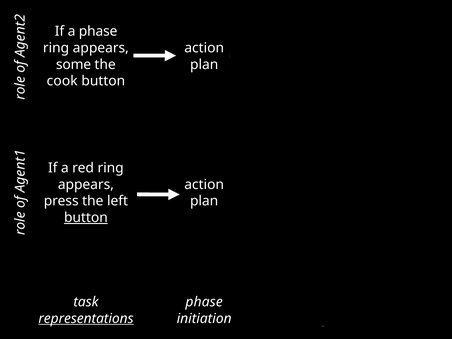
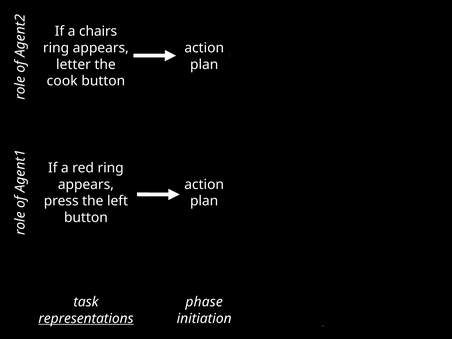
a phase: phase -> chairs
some: some -> letter
button at (86, 218) underline: present -> none
